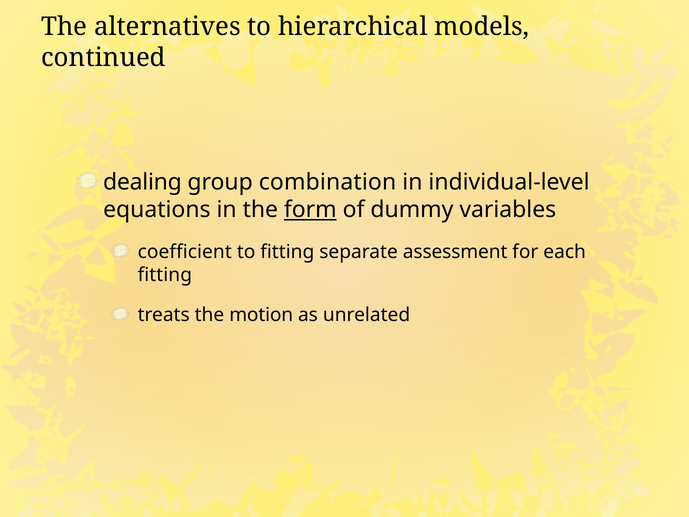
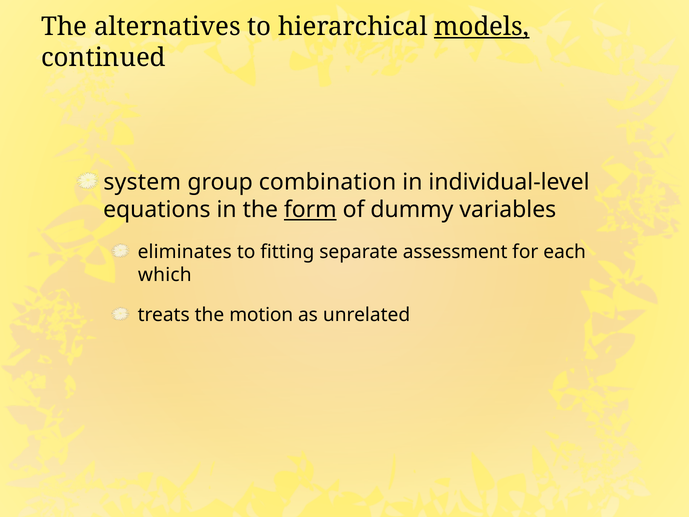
models underline: none -> present
dealing: dealing -> system
coefficient: coefficient -> eliminates
fitting at (165, 275): fitting -> which
